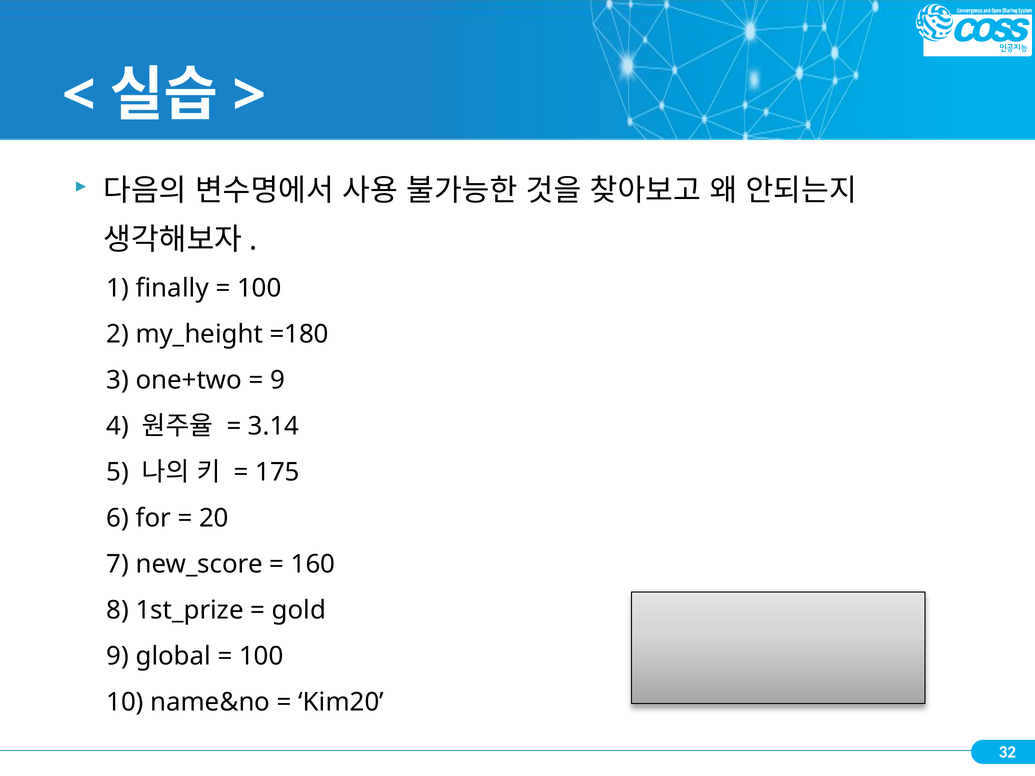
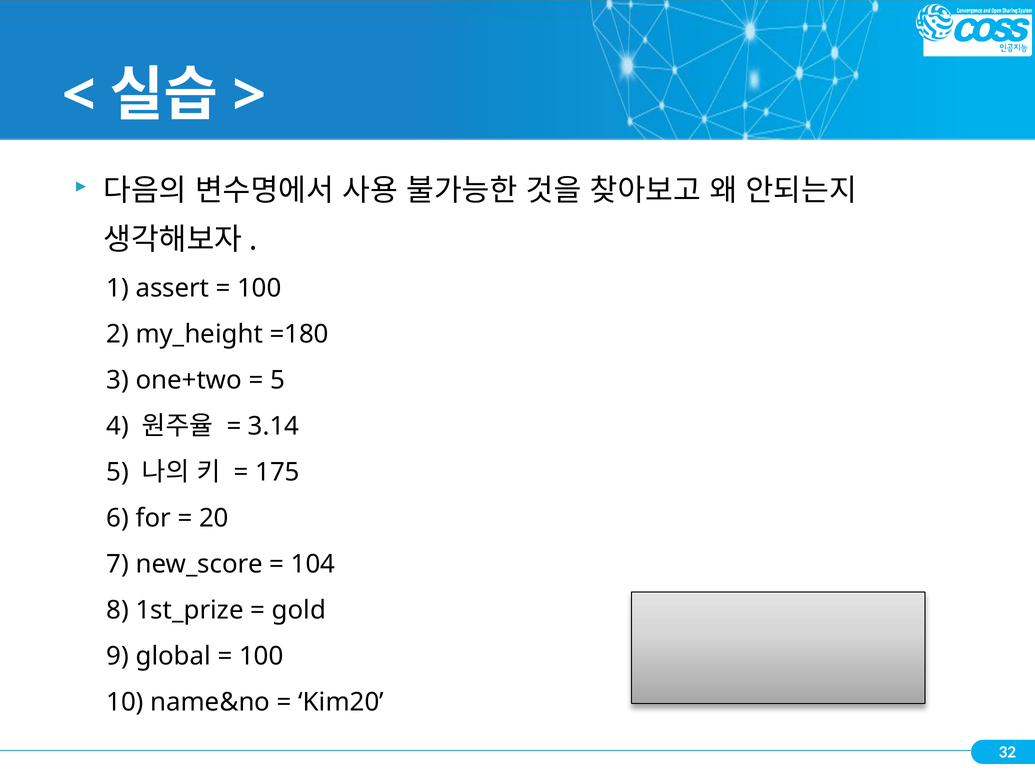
finally: finally -> assert
9 at (278, 380): 9 -> 5
160: 160 -> 104
